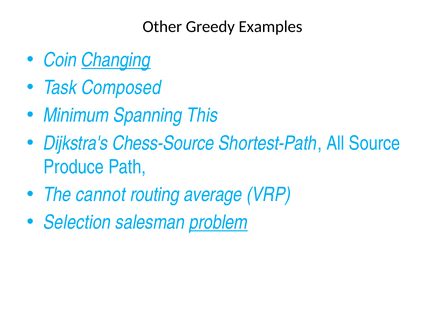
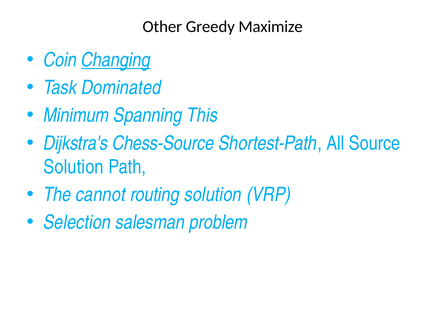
Examples: Examples -> Maximize
Composed: Composed -> Dominated
Produce at (74, 167): Produce -> Solution
routing average: average -> solution
problem underline: present -> none
